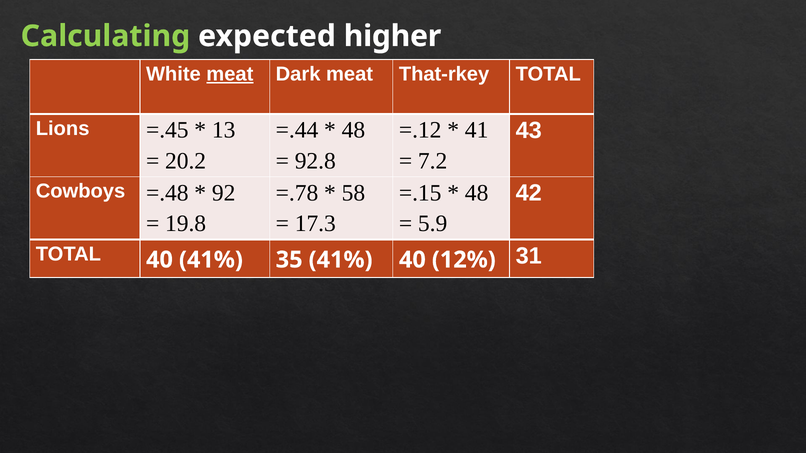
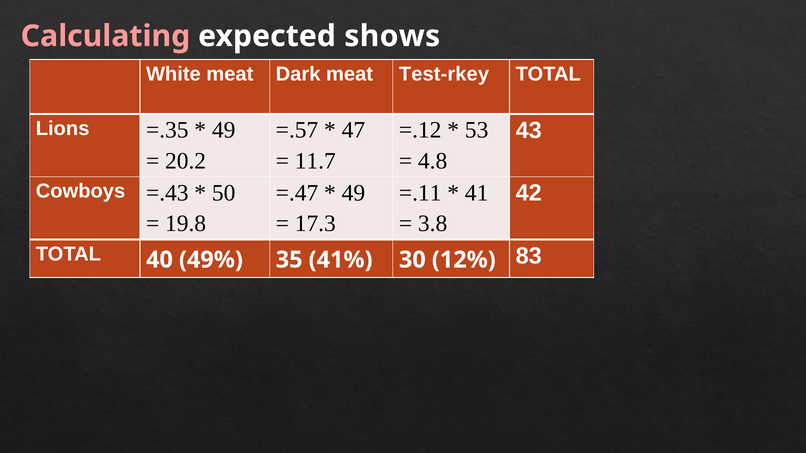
Calculating colour: light green -> pink
higher: higher -> shows
meat at (230, 74) underline: present -> none
That-rkey: That-rkey -> Test-rkey
=.45: =.45 -> =.35
13 at (224, 130): 13 -> 49
=.44: =.44 -> =.57
48 at (353, 130): 48 -> 47
41: 41 -> 53
92.8: 92.8 -> 11.7
7.2: 7.2 -> 4.8
=.48: =.48 -> =.43
92: 92 -> 50
=.78: =.78 -> =.47
58 at (353, 193): 58 -> 49
=.15: =.15 -> =.11
48 at (477, 193): 48 -> 41
5.9: 5.9 -> 3.8
40 41%: 41% -> 49%
41% 40: 40 -> 30
31: 31 -> 83
